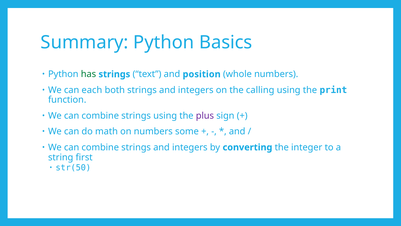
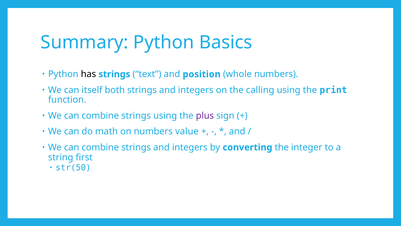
has colour: green -> black
each: each -> itself
some: some -> value
